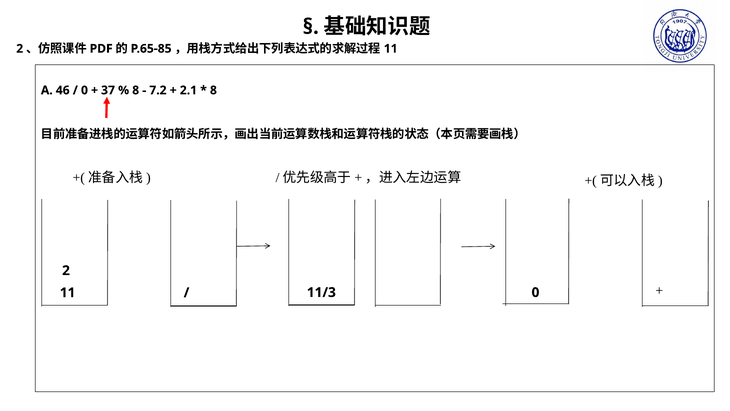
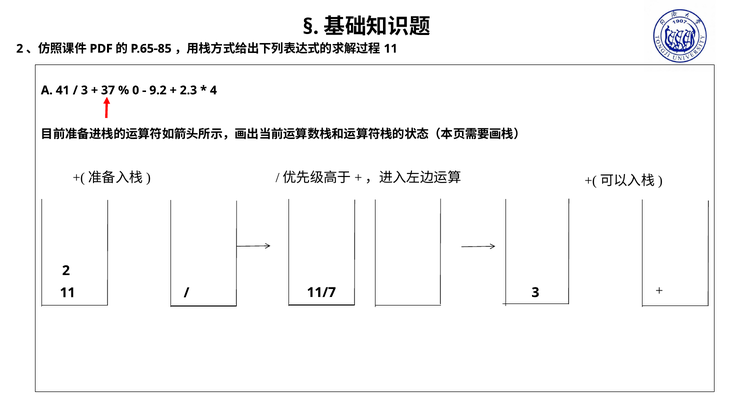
46: 46 -> 41
0 at (84, 90): 0 -> 3
8 at (136, 90): 8 -> 0
7.2: 7.2 -> 9.2
2.1: 2.1 -> 2.3
8 at (213, 90): 8 -> 4
11/3: 11/3 -> 11/7
0 at (535, 292): 0 -> 3
